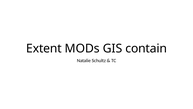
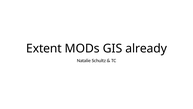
contain: contain -> already
